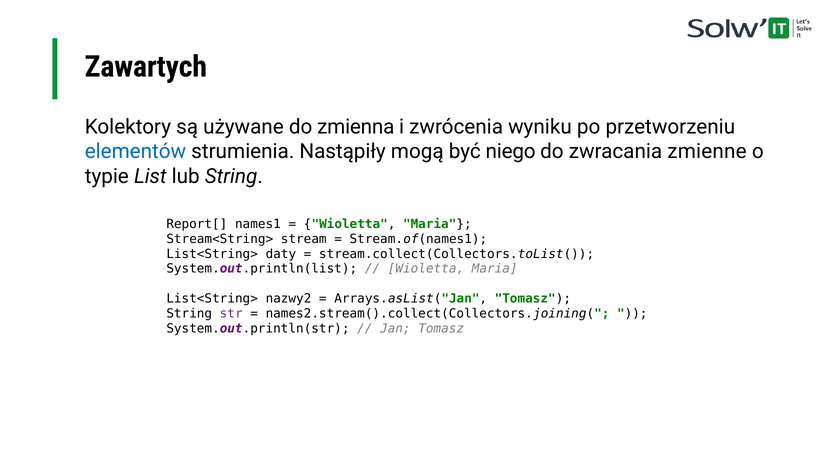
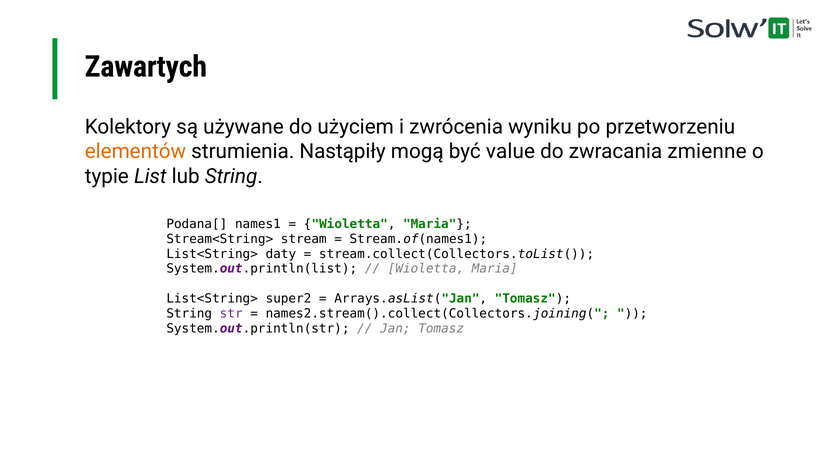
zmienna: zmienna -> użyciem
elementów colour: blue -> orange
niego: niego -> value
Report[: Report[ -> Podana[
nazwy2: nazwy2 -> super2
